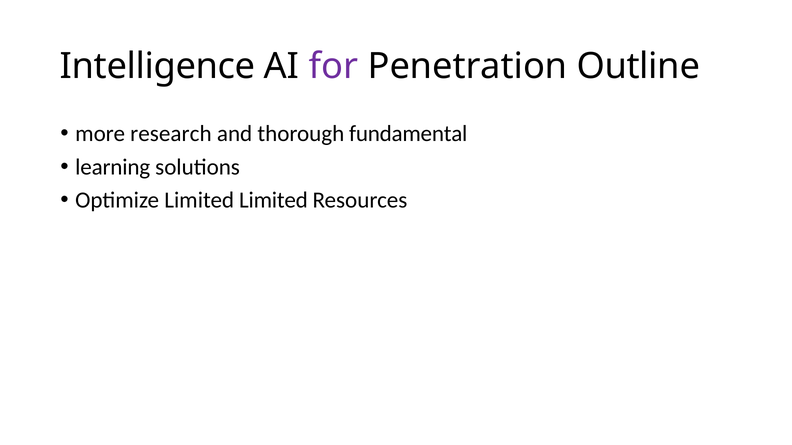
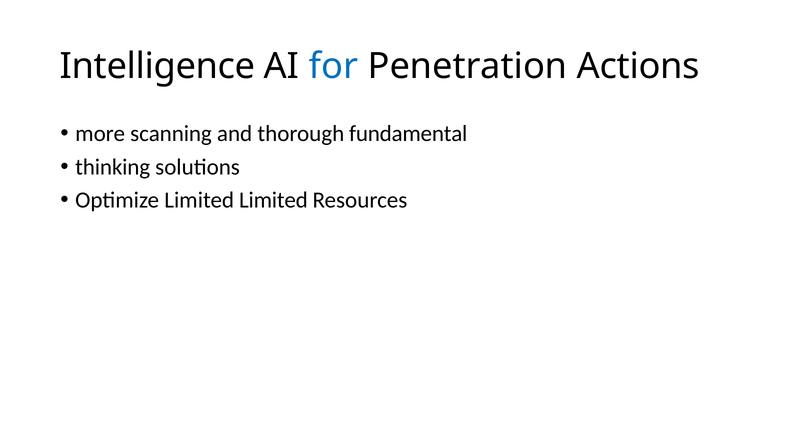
for colour: purple -> blue
Outline: Outline -> Actions
research: research -> scanning
learning: learning -> thinking
